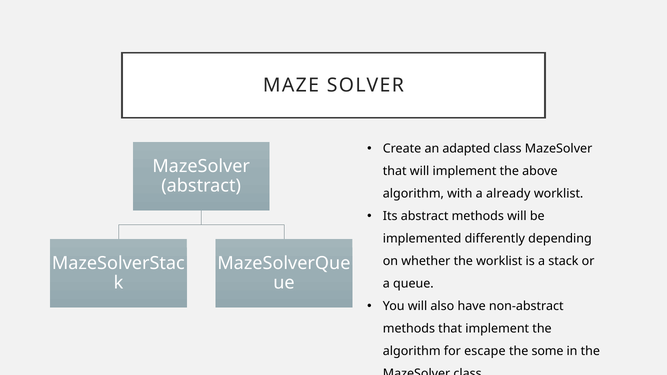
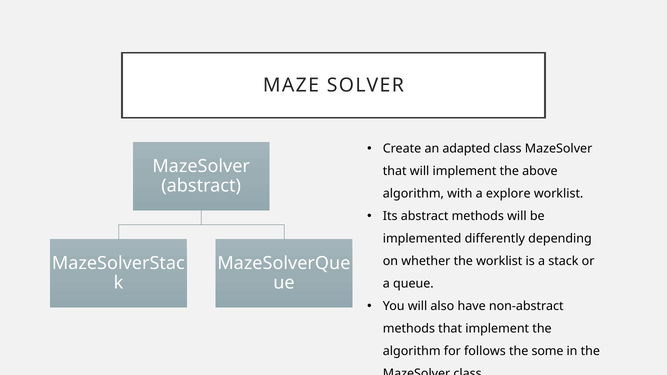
already: already -> explore
escape: escape -> follows
